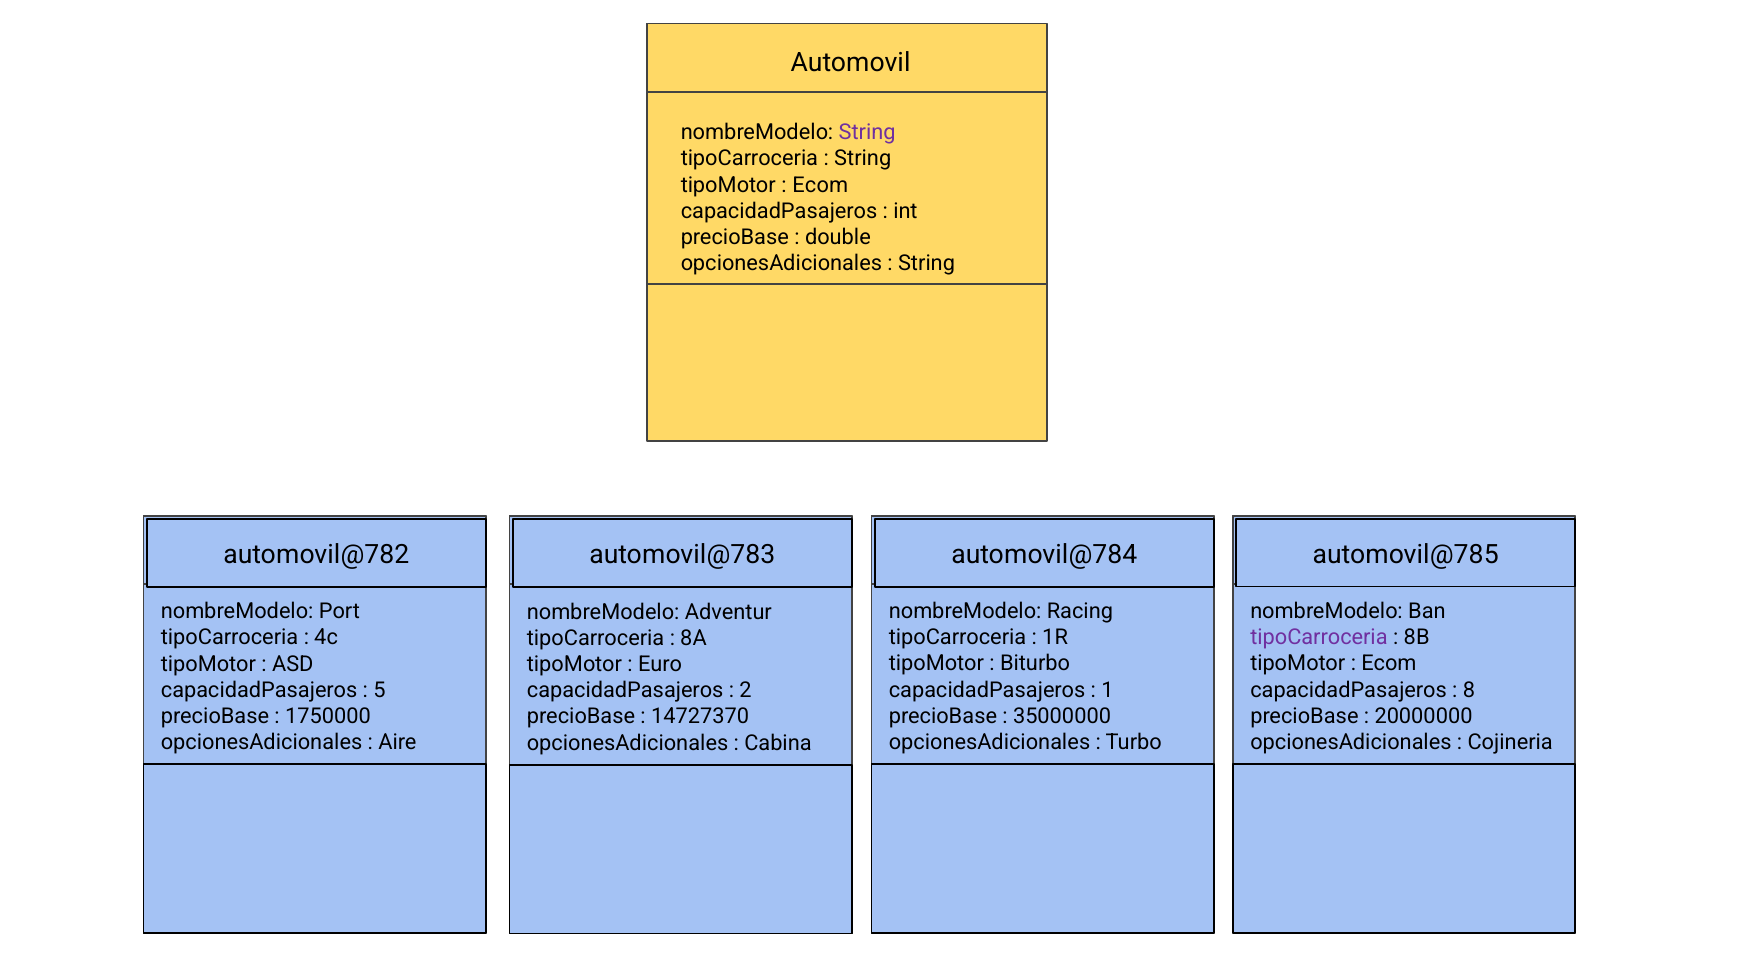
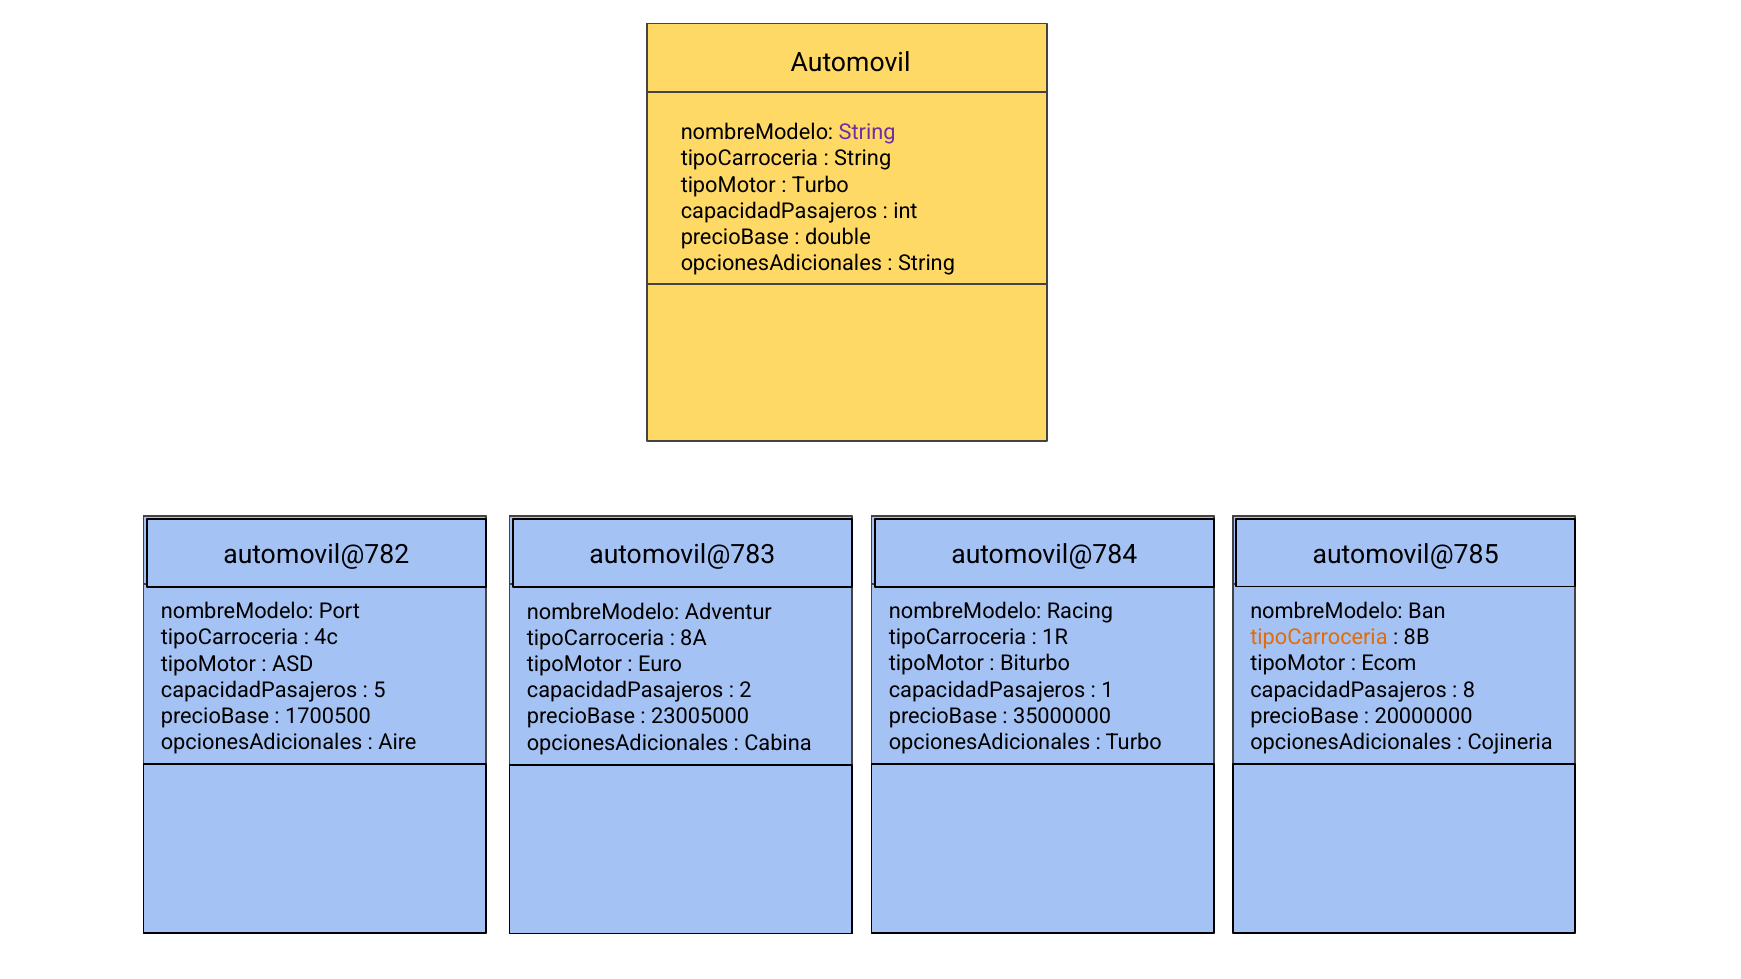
Ecom at (820, 185): Ecom -> Turbo
tipoCarroceria at (1319, 638) colour: purple -> orange
1750000: 1750000 -> 1700500
14727370: 14727370 -> 23005000
